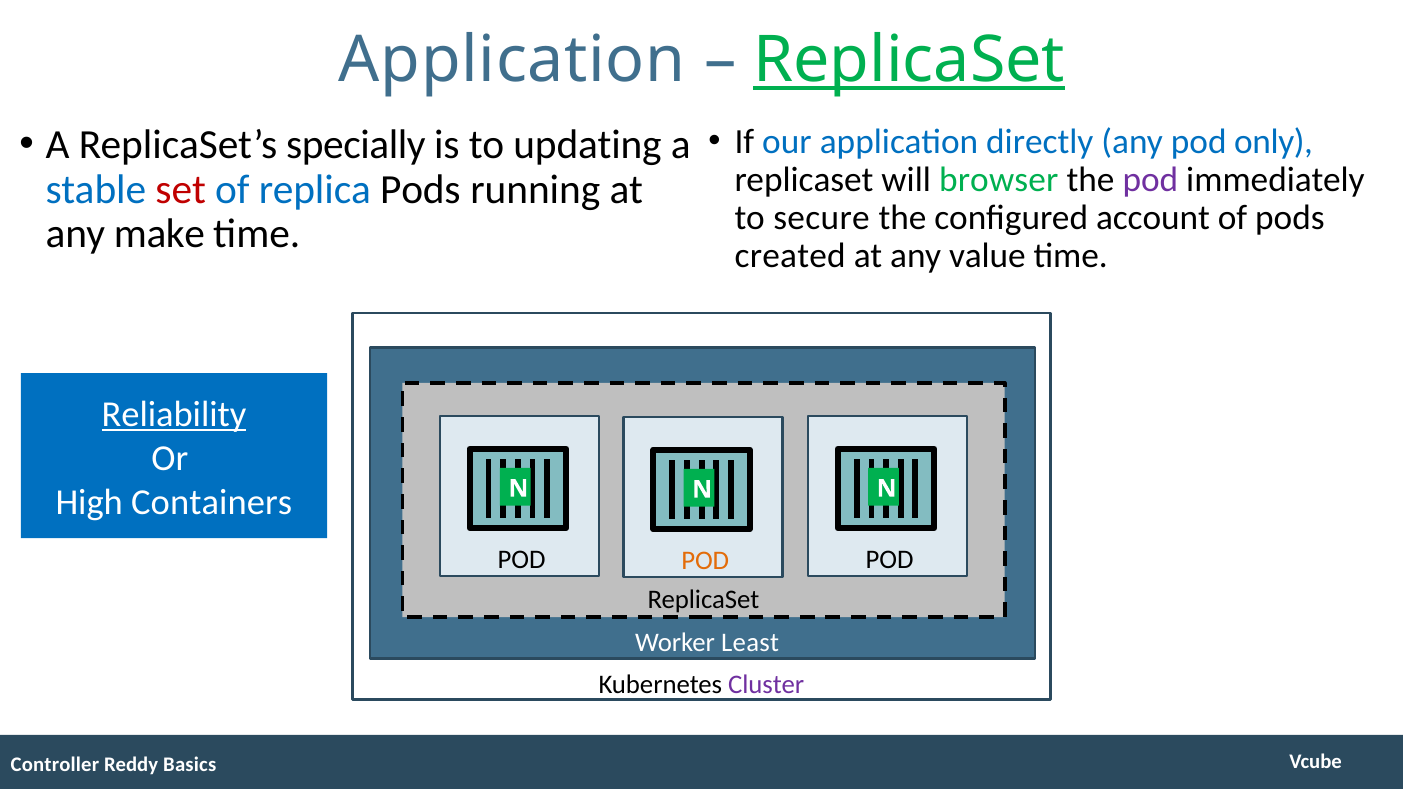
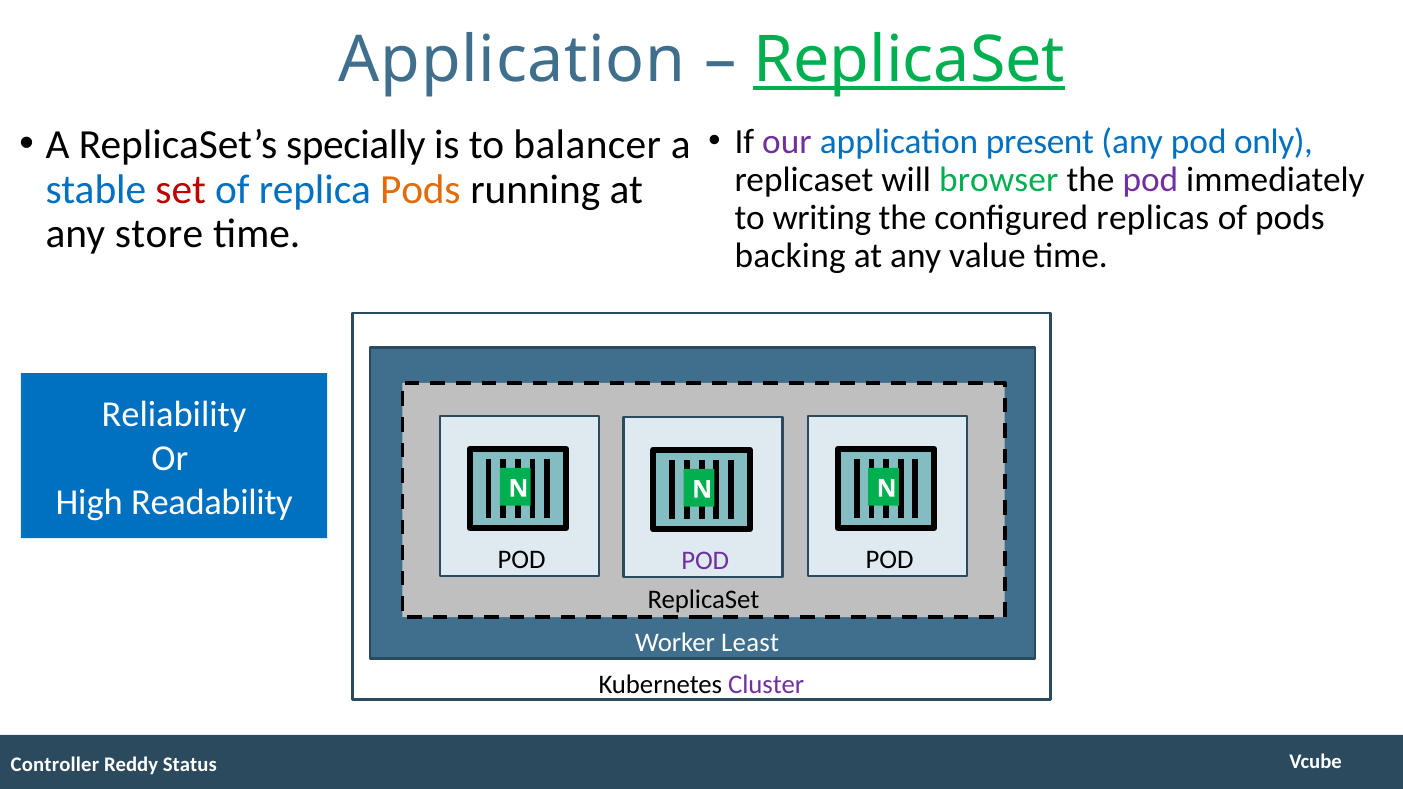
updating: updating -> balancer
our colour: blue -> purple
directly: directly -> present
Pods at (420, 190) colour: black -> orange
secure: secure -> writing
account: account -> replicas
make: make -> store
created: created -> backing
Reliability underline: present -> none
Containers: Containers -> Readability
POD at (705, 561) colour: orange -> purple
Basics: Basics -> Status
